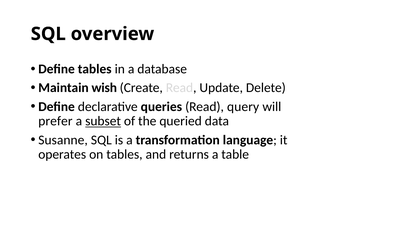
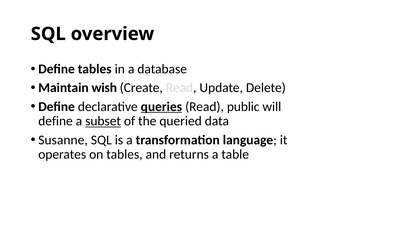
queries underline: none -> present
query: query -> public
prefer at (55, 121): prefer -> define
